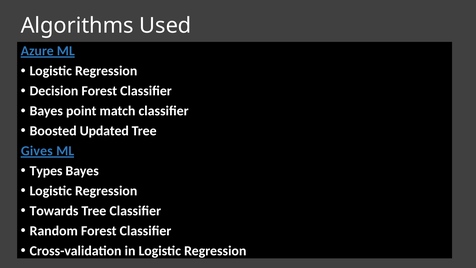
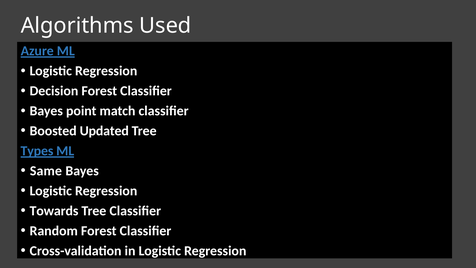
Gives: Gives -> Types
Types: Types -> Same
